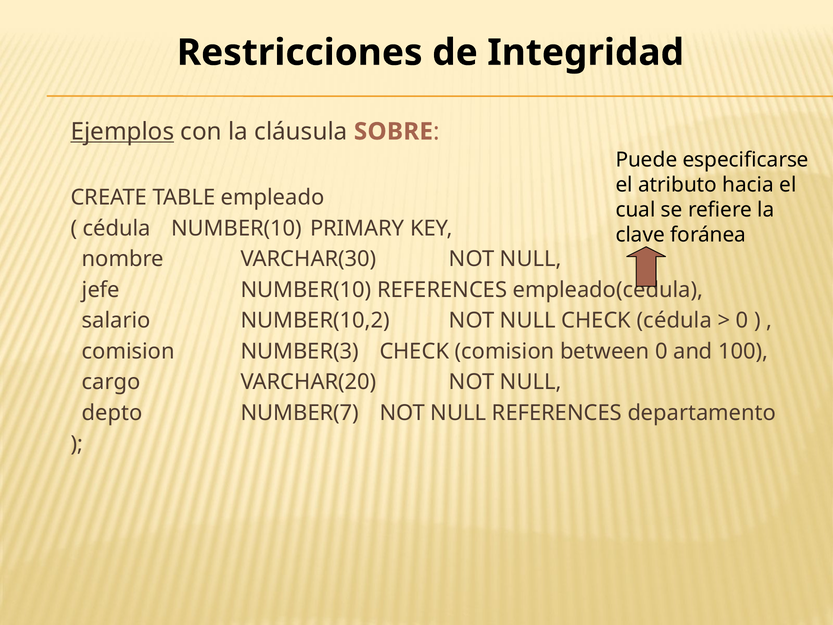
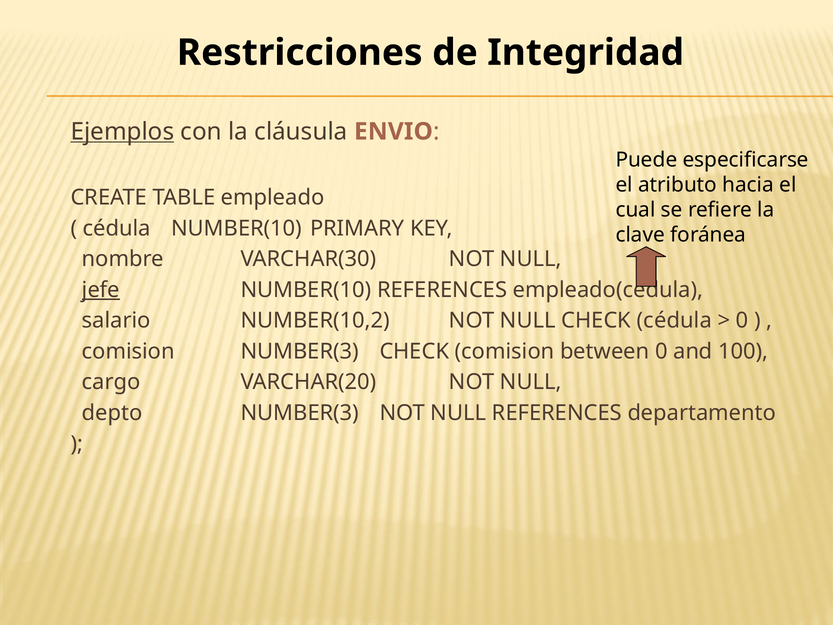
SOBRE: SOBRE -> ENVIO
jefe underline: none -> present
depto NUMBER(7: NUMBER(7 -> NUMBER(3
